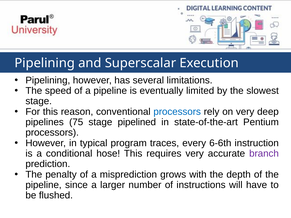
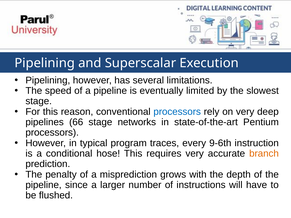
75: 75 -> 66
pipelined: pipelined -> networks
6-6th: 6-6th -> 9-6th
branch colour: purple -> orange
